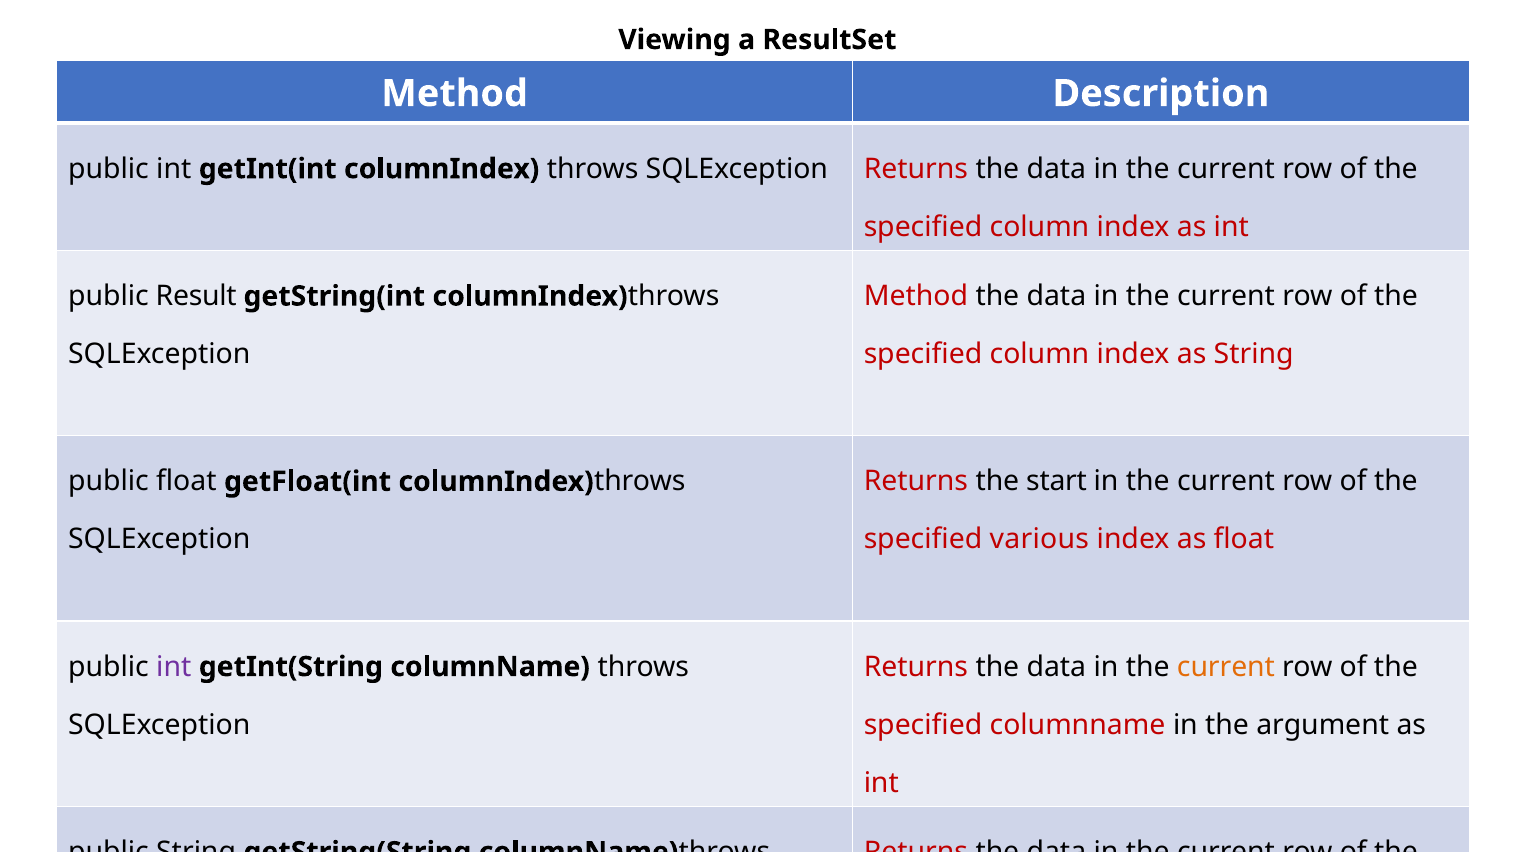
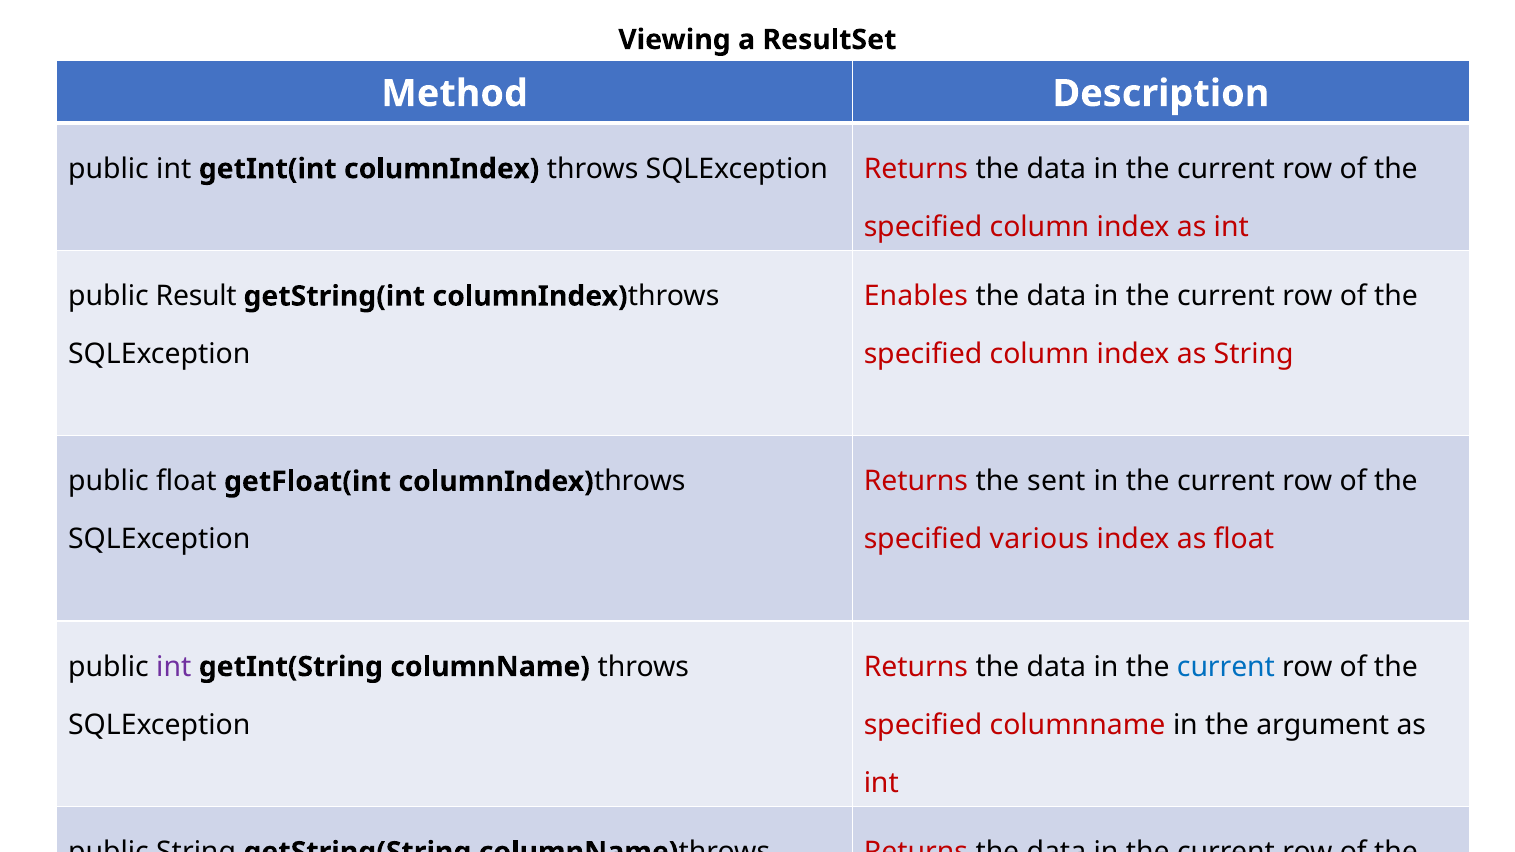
Method at (916, 296): Method -> Enables
start: start -> sent
current at (1226, 667) colour: orange -> blue
